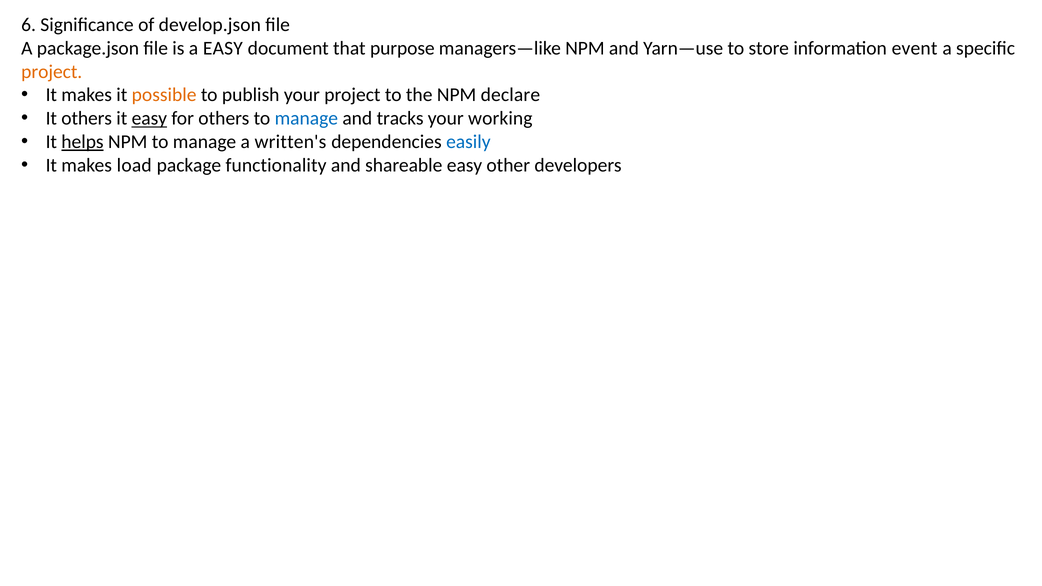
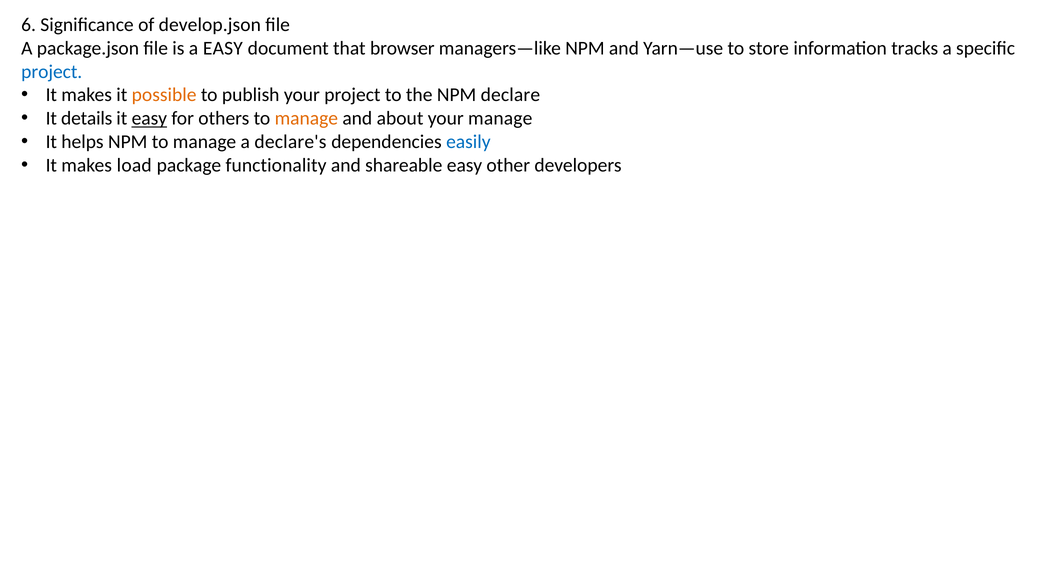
purpose: purpose -> browser
event: event -> tracks
project at (52, 72) colour: orange -> blue
It others: others -> details
manage at (306, 118) colour: blue -> orange
tracks: tracks -> about
your working: working -> manage
helps underline: present -> none
written's: written's -> declare's
